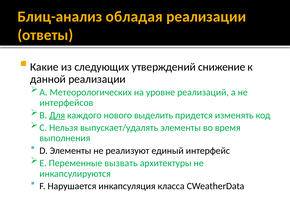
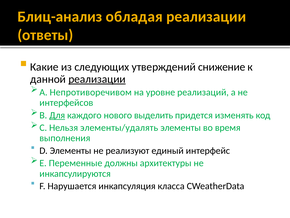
реализации at (97, 79) underline: none -> present
Метеорологических: Метеорологических -> Непротиворечивом
выпускает/удалять: выпускает/удалять -> элементы/удалять
вызвать: вызвать -> должны
